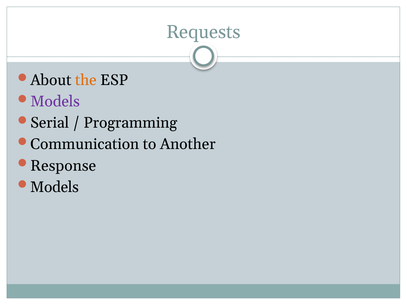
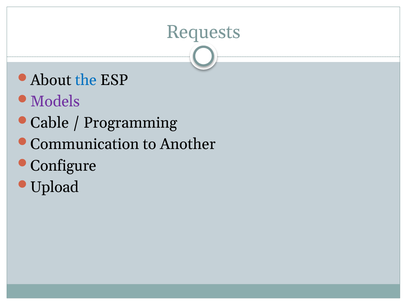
the colour: orange -> blue
Serial: Serial -> Cable
Response: Response -> Configure
Models at (54, 187): Models -> Upload
